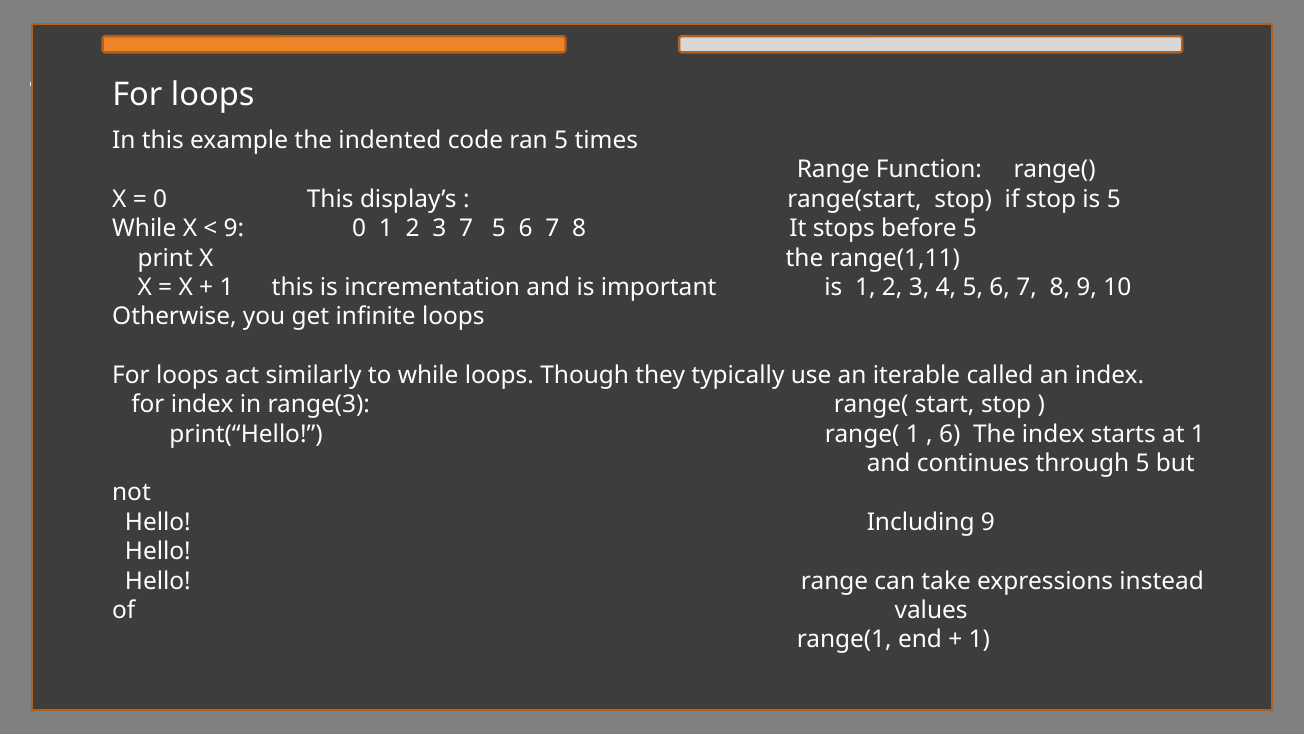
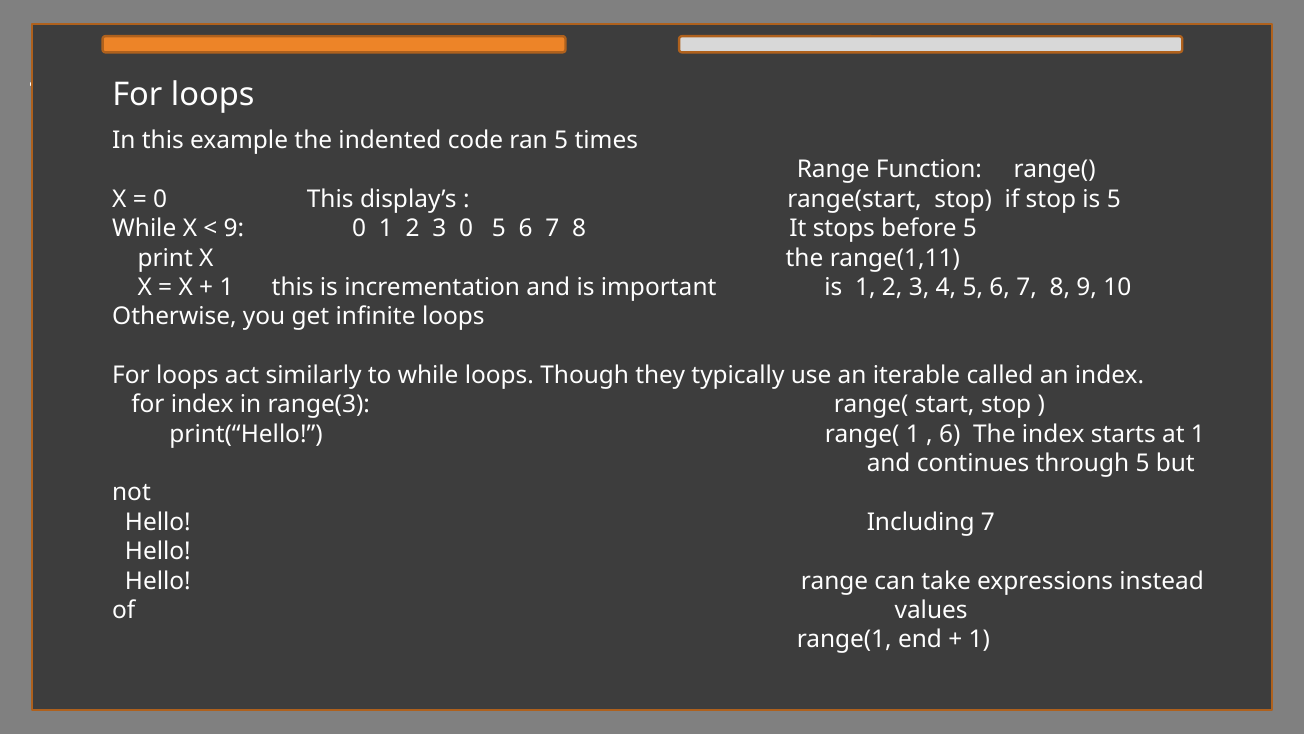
3 7: 7 -> 0
Including 9: 9 -> 7
